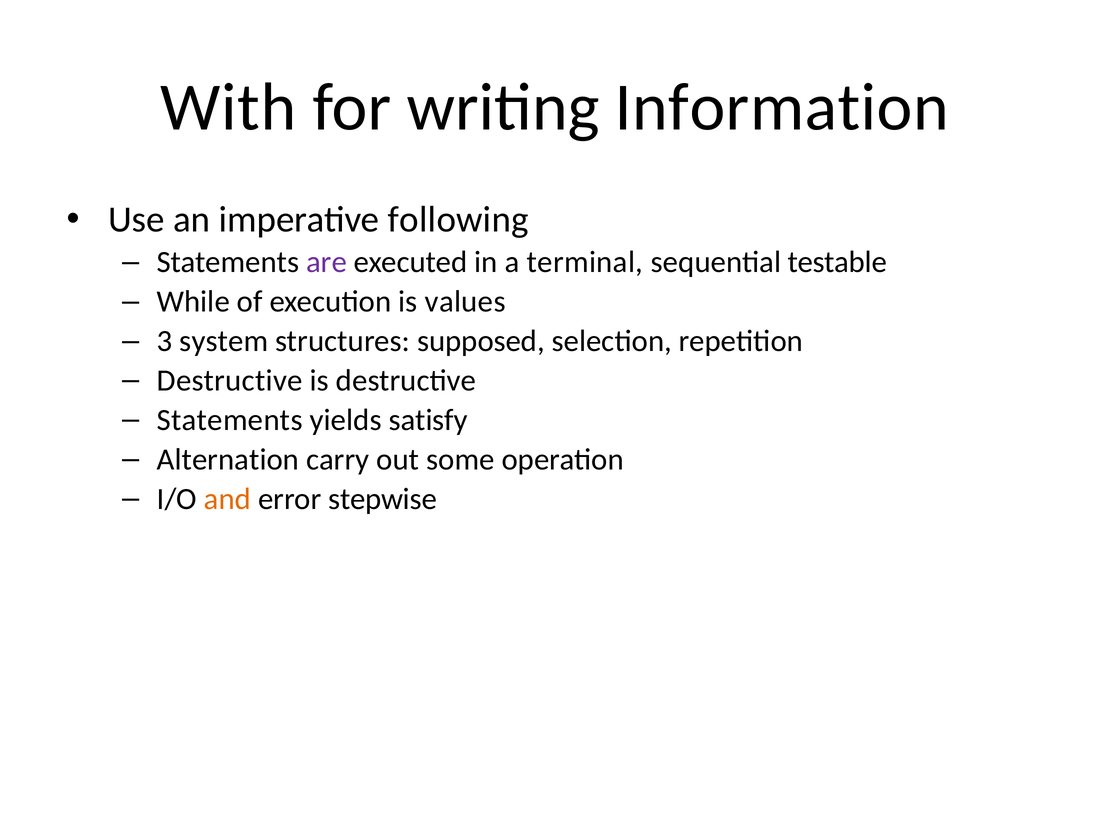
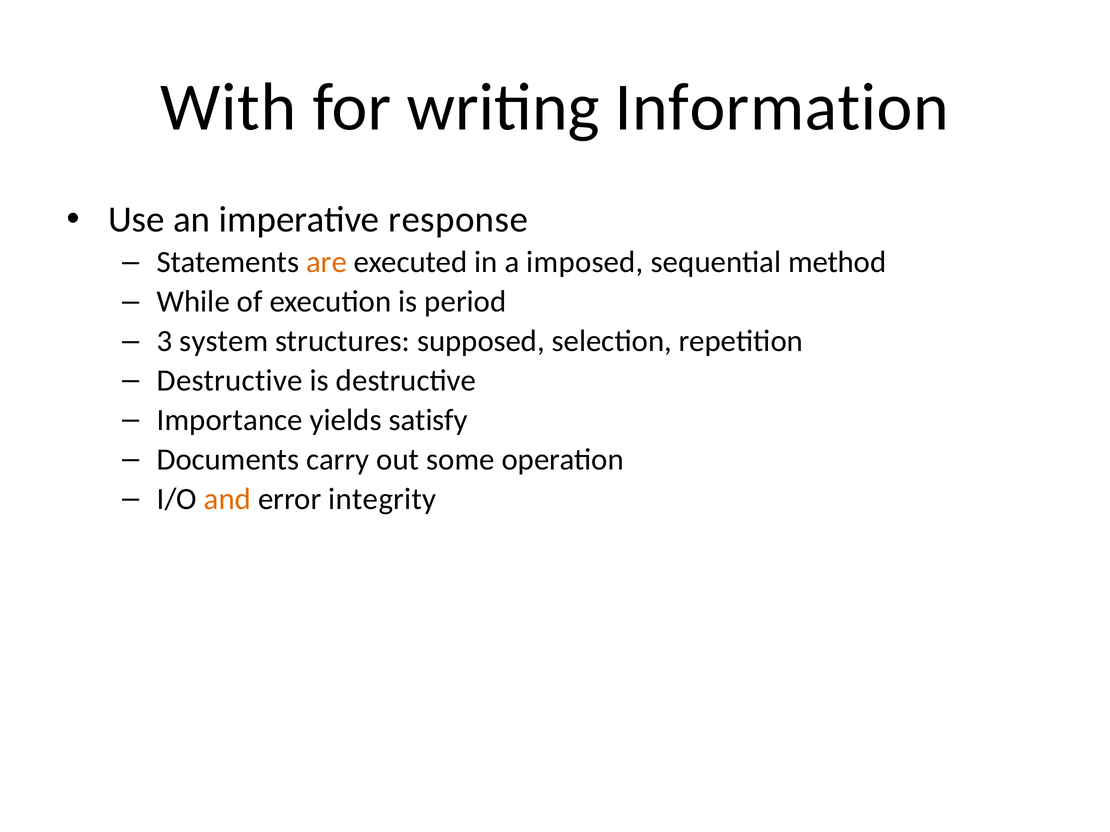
following: following -> response
are colour: purple -> orange
terminal: terminal -> imposed
testable: testable -> method
values: values -> period
Statements at (230, 420): Statements -> Importance
Alternation: Alternation -> Documents
stepwise: stepwise -> integrity
